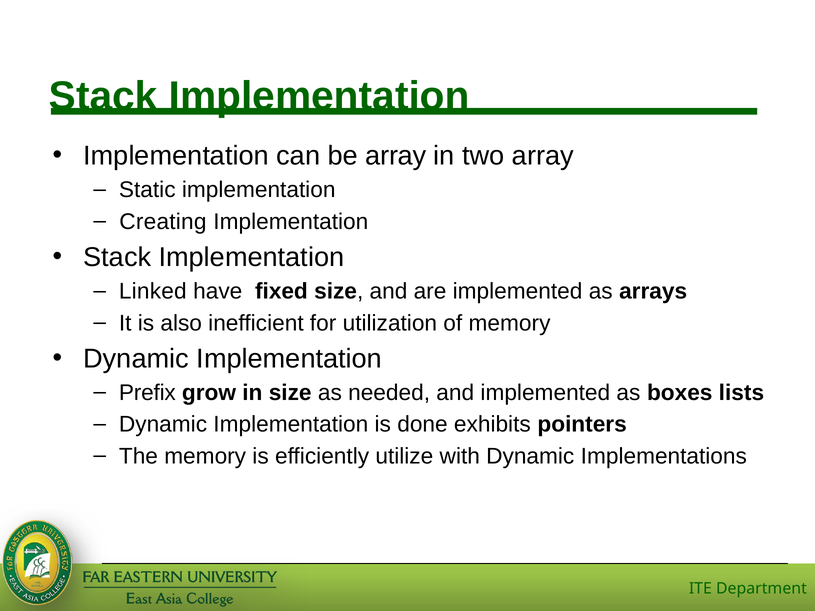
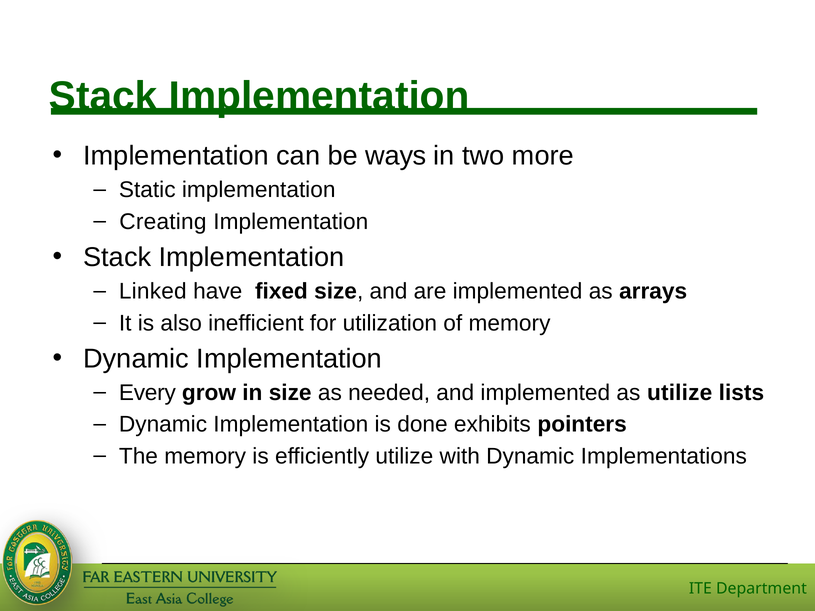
be array: array -> ways
two array: array -> more
Prefix: Prefix -> Every
as boxes: boxes -> utilize
